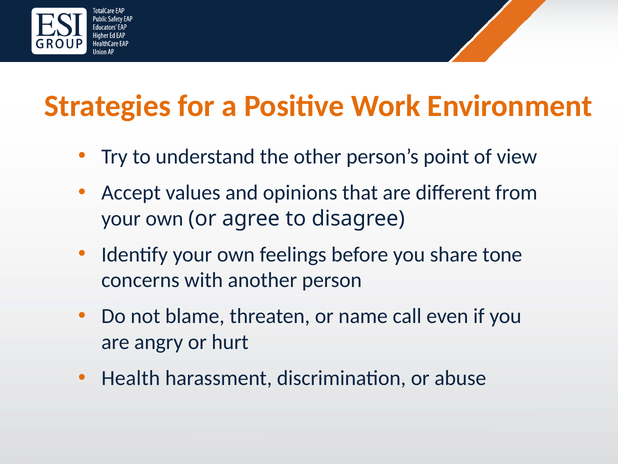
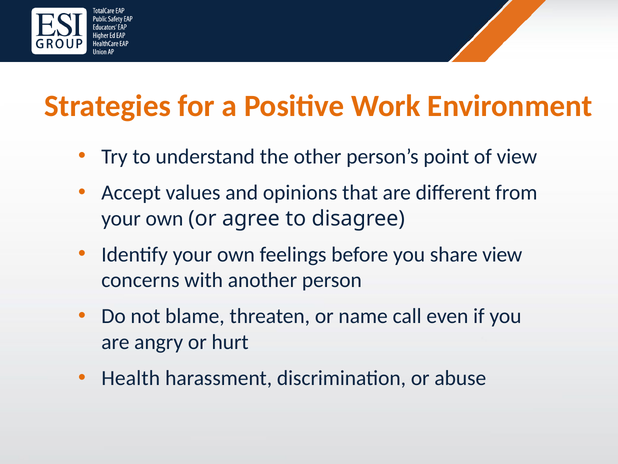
share tone: tone -> view
